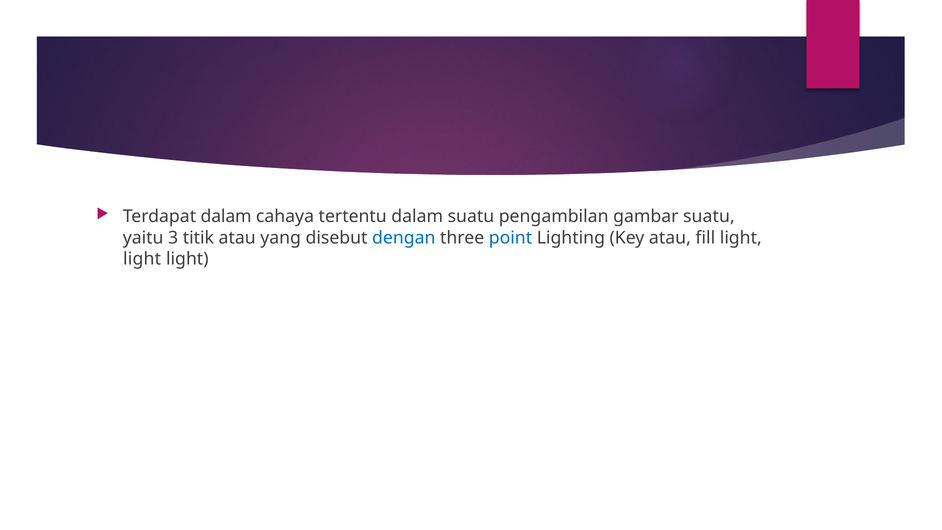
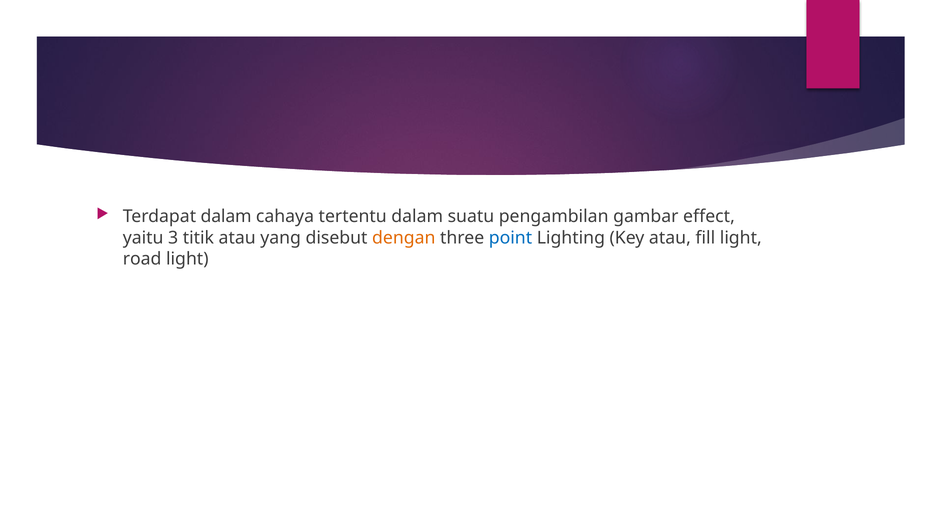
gambar suatu: suatu -> effect
dengan colour: blue -> orange
light at (142, 259): light -> road
